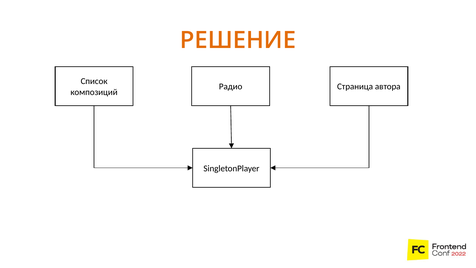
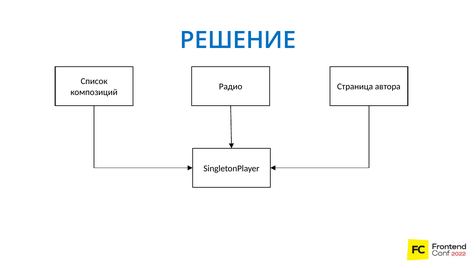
РЕШЕНИЕ colour: orange -> blue
